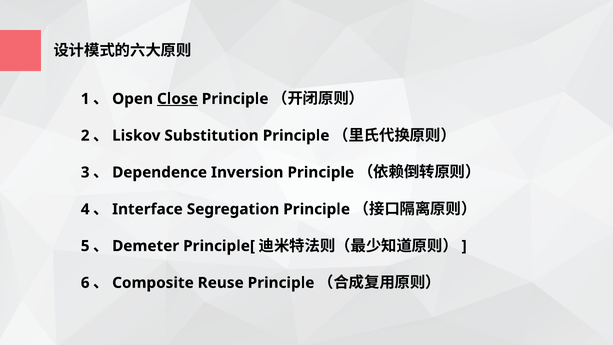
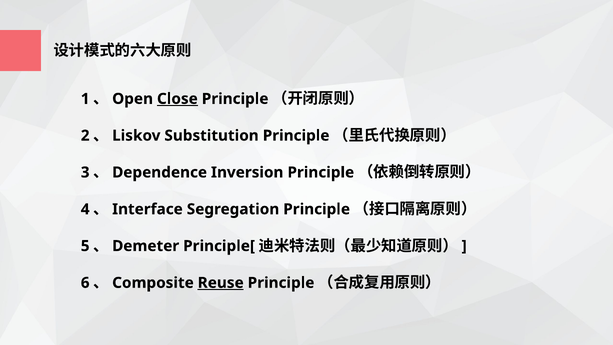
Reuse underline: none -> present
